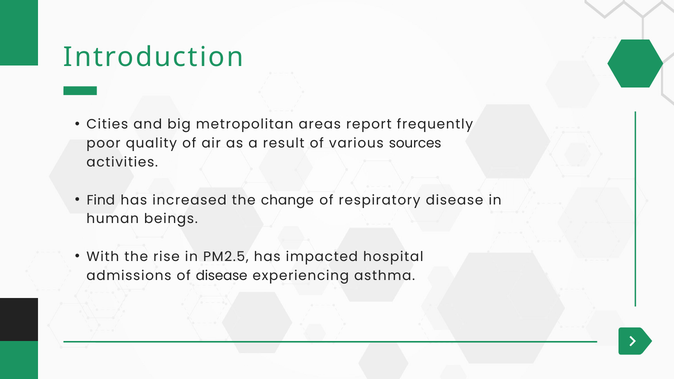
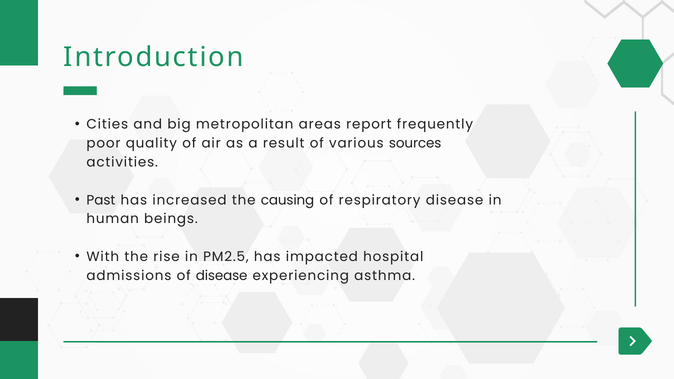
Find: Find -> Past
change: change -> causing
